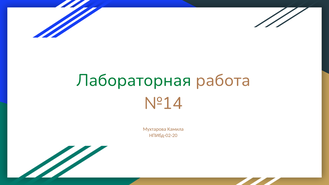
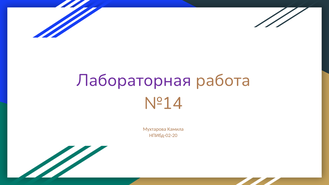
Лабораторная colour: green -> purple
